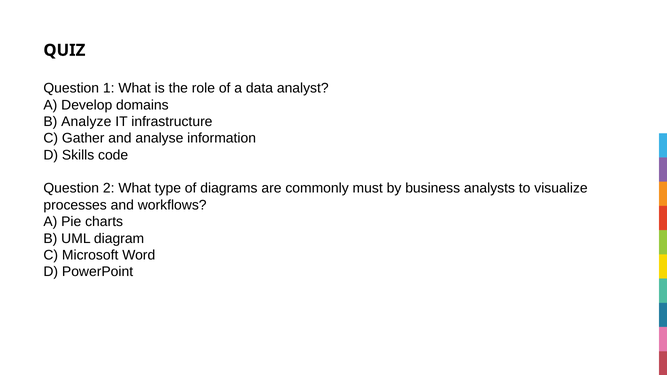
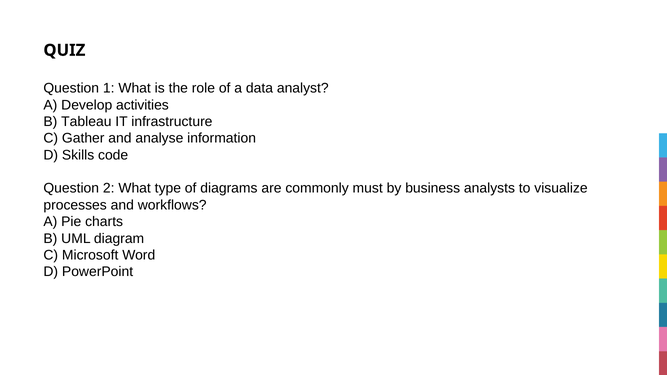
domains: domains -> activities
Analyze: Analyze -> Tableau
